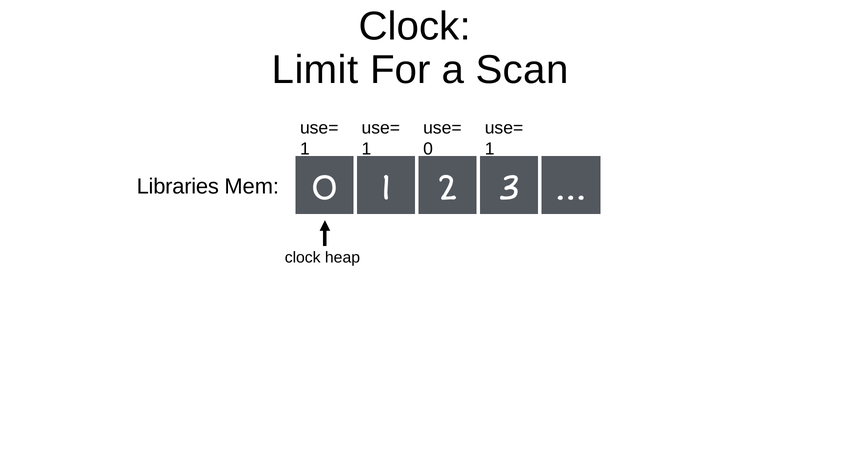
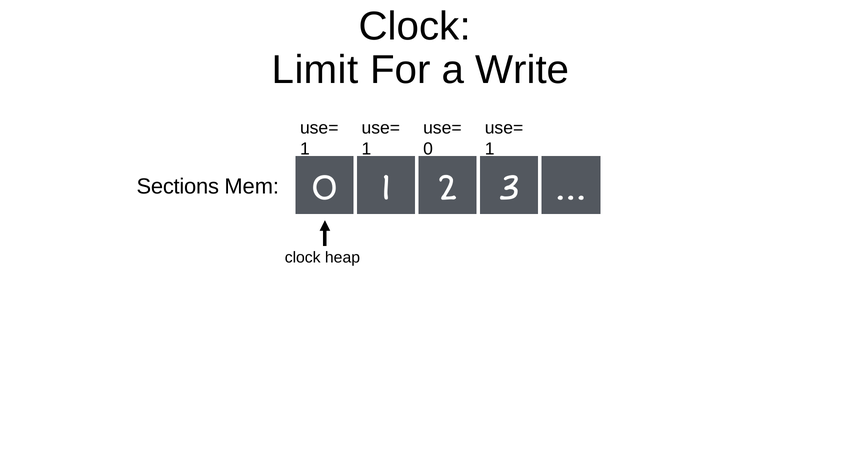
Scan: Scan -> Write
Libraries: Libraries -> Sections
